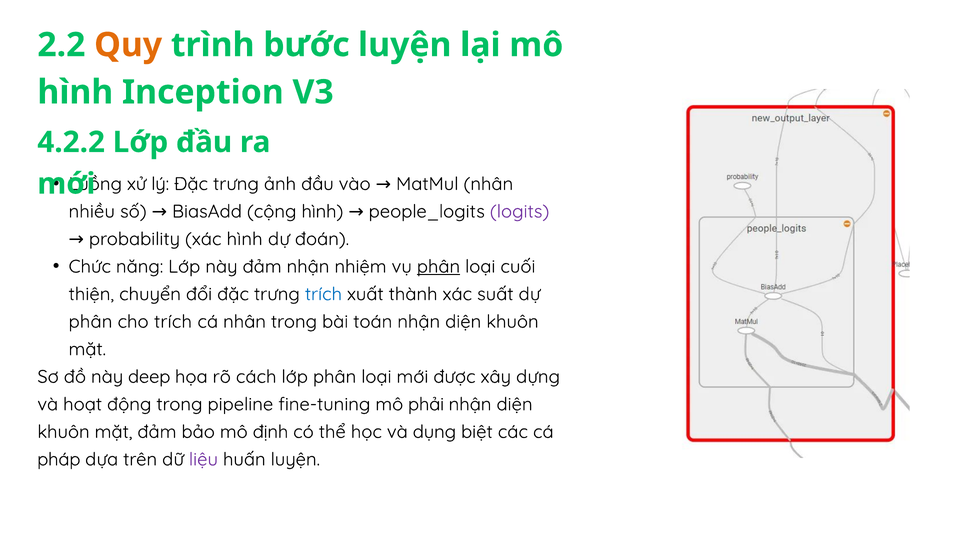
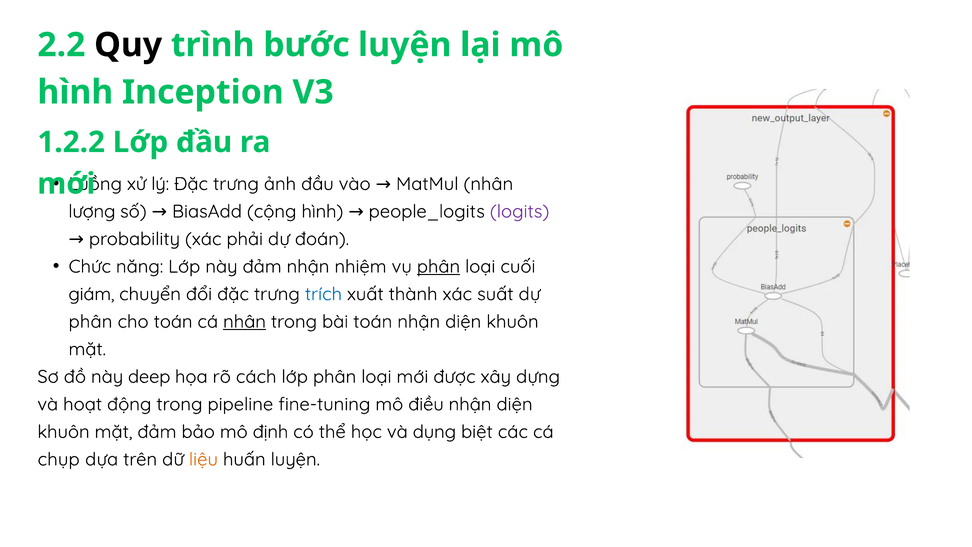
Quy colour: orange -> black
4.2.2: 4.2.2 -> 1.2.2
nhiều: nhiều -> lượng
xác hình: hình -> phải
thiện: thiện -> giám
cho trích: trích -> toán
nhân at (245, 322) underline: none -> present
phải: phải -> điều
pháp: pháp -> chụp
liệu colour: purple -> orange
